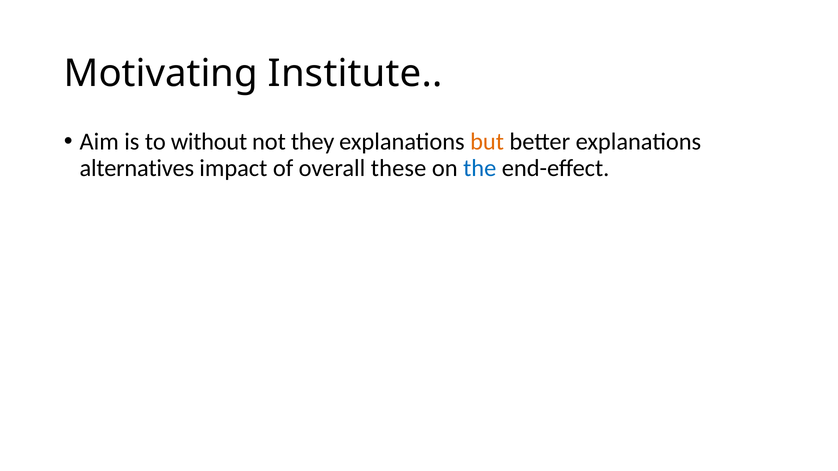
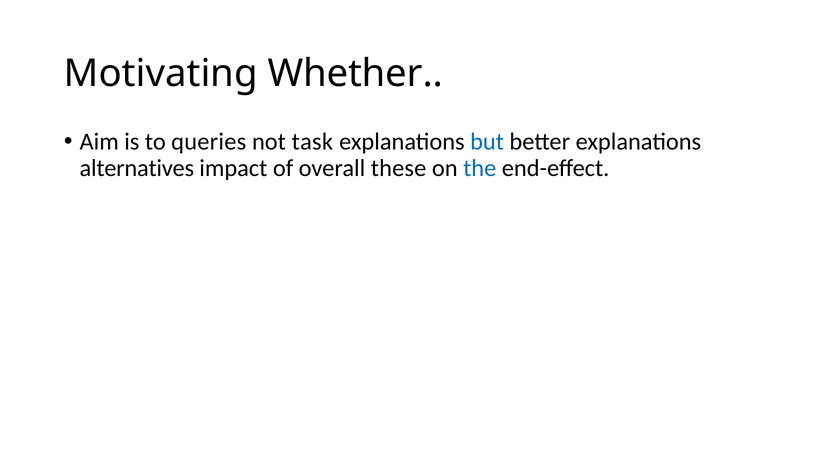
Institute: Institute -> Whether
without: without -> queries
they: they -> task
but colour: orange -> blue
